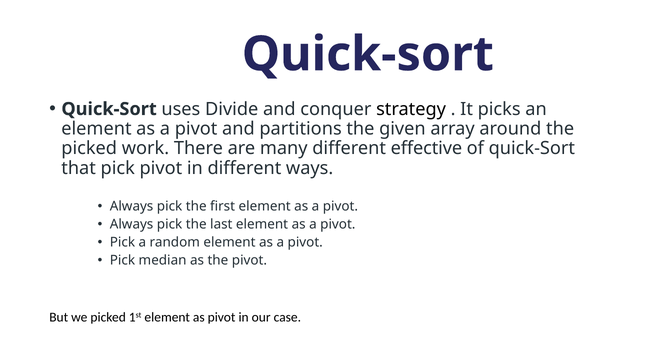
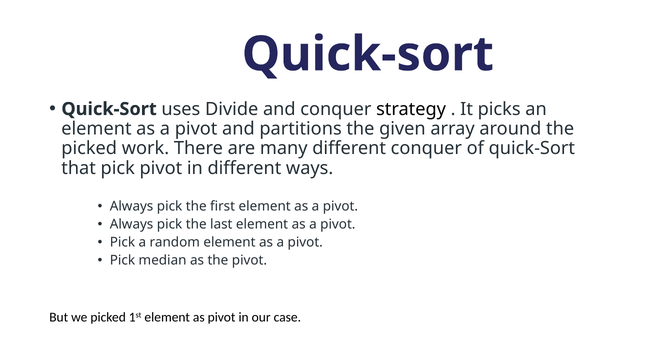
different effective: effective -> conquer
